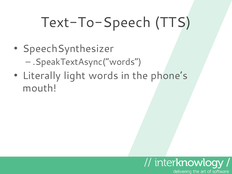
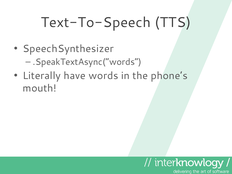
light: light -> have
